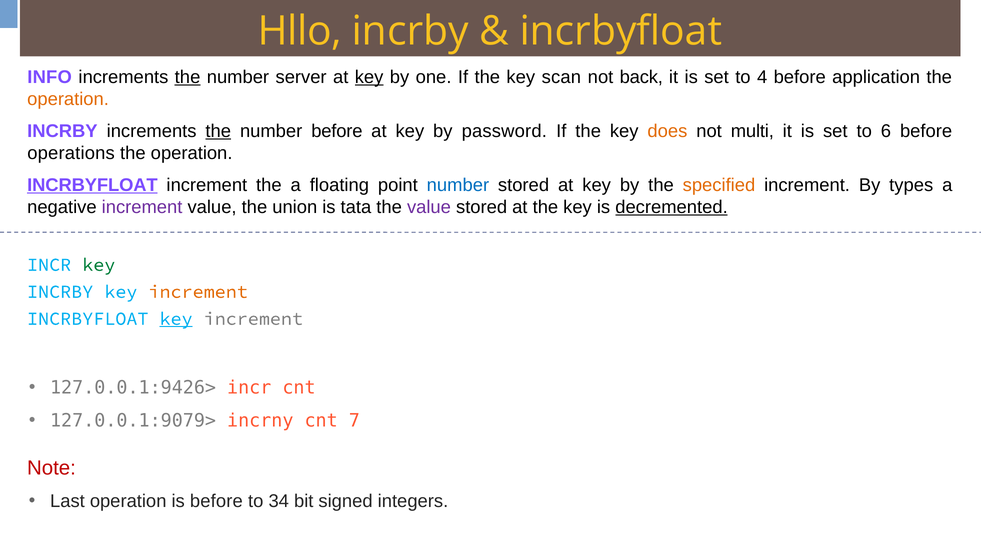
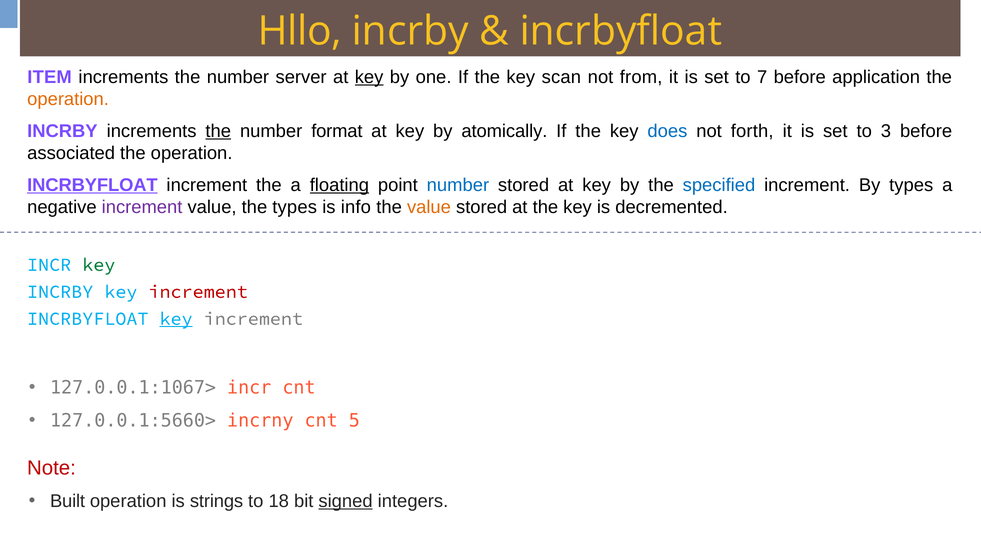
INFO: INFO -> ITEM
the at (188, 77) underline: present -> none
back: back -> from
4: 4 -> 7
number before: before -> format
password: password -> atomically
does colour: orange -> blue
multi: multi -> forth
6: 6 -> 3
operations: operations -> associated
floating underline: none -> present
specified colour: orange -> blue
the union: union -> types
tata: tata -> info
value at (429, 207) colour: purple -> orange
decremented underline: present -> none
increment at (198, 292) colour: orange -> red
127.0.0.1:9426>: 127.0.0.1:9426> -> 127.0.0.1:1067>
127.0.0.1:9079>: 127.0.0.1:9079> -> 127.0.0.1:5660>
7: 7 -> 5
Last: Last -> Built
is before: before -> strings
34: 34 -> 18
signed underline: none -> present
